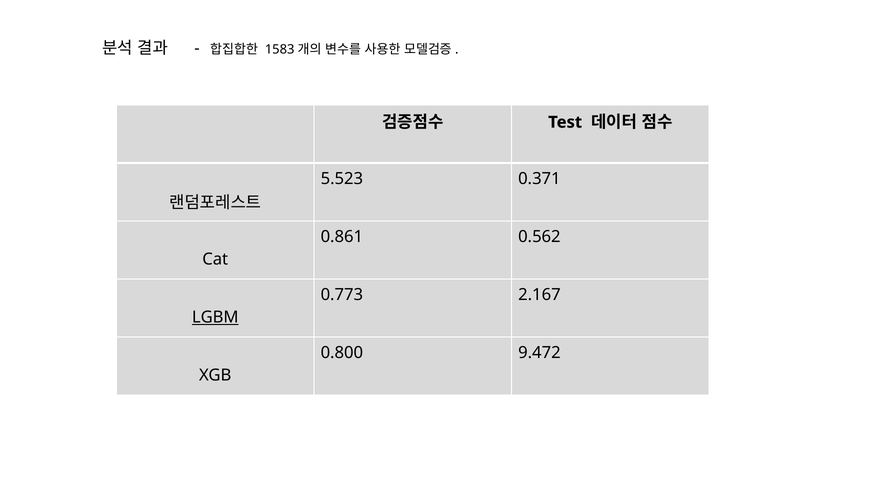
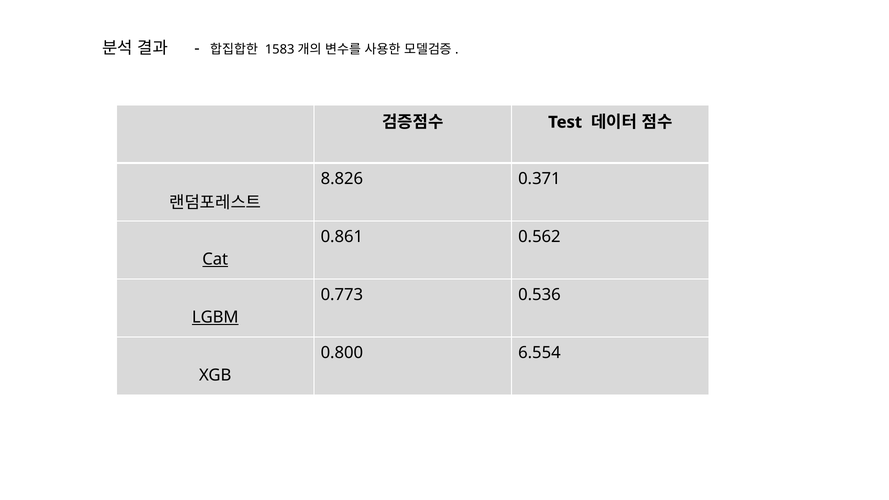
5.523: 5.523 -> 8.826
Cat underline: none -> present
2.167: 2.167 -> 0.536
9.472: 9.472 -> 6.554
